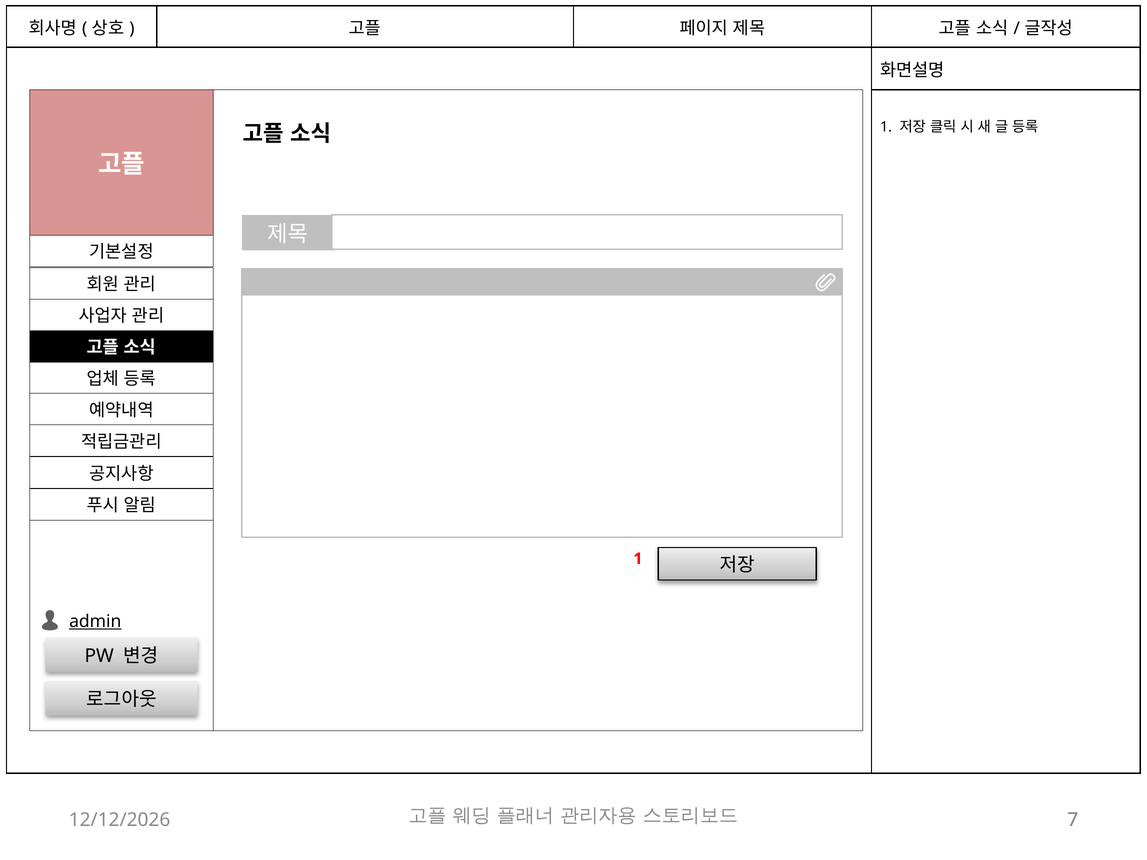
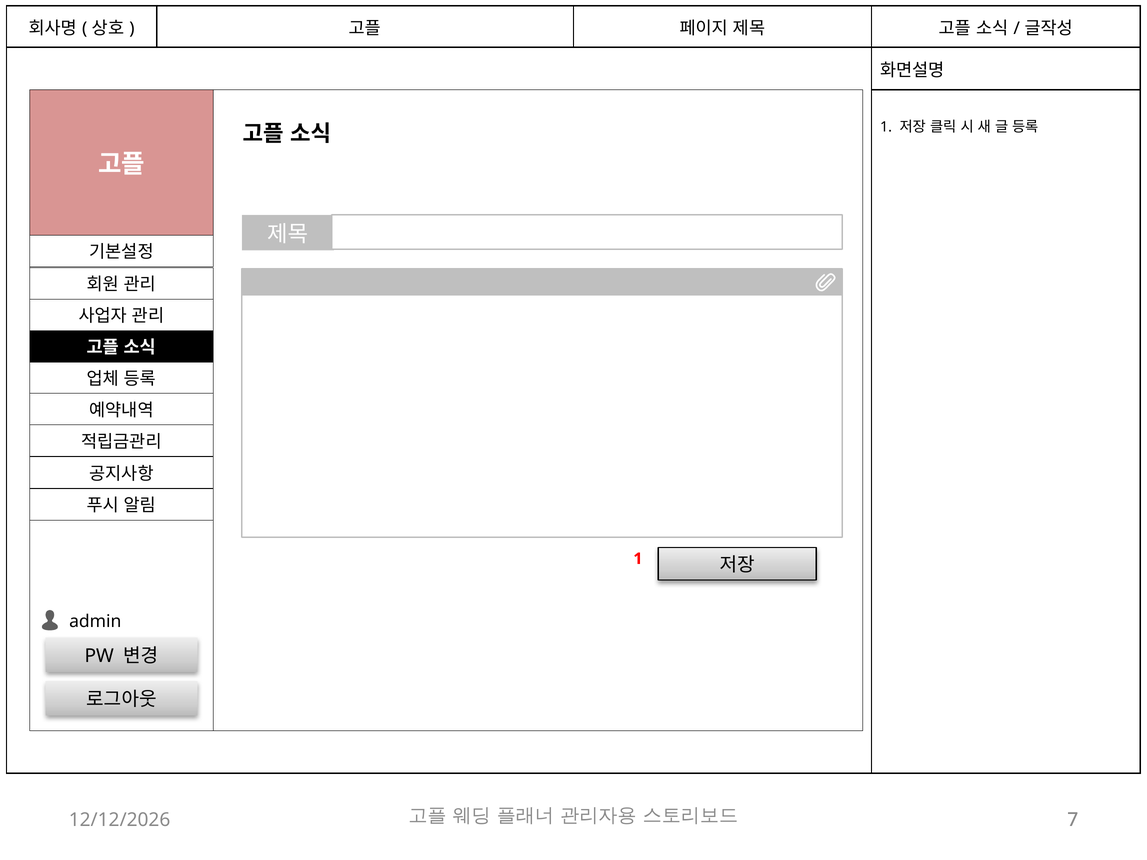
admin underline: present -> none
